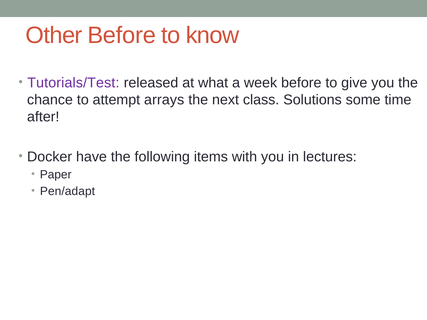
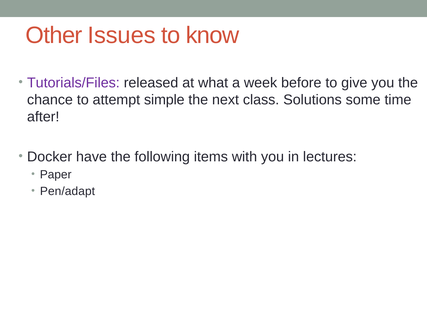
Other Before: Before -> Issues
Tutorials/Test: Tutorials/Test -> Tutorials/Files
arrays: arrays -> simple
